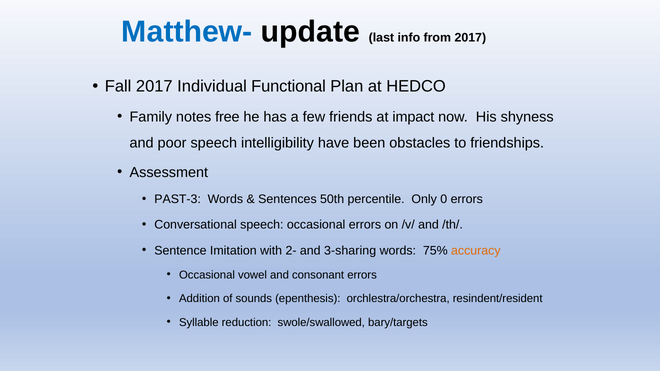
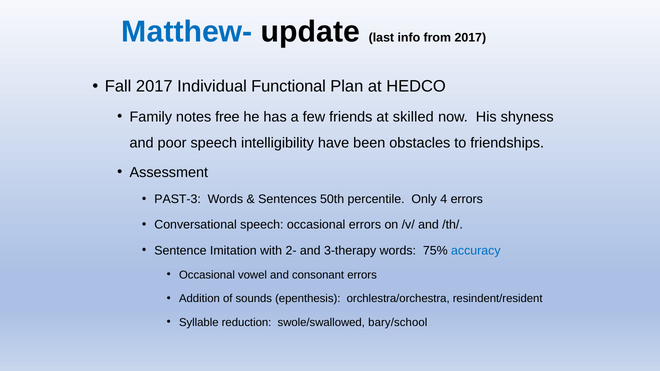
impact: impact -> skilled
0: 0 -> 4
3-sharing: 3-sharing -> 3-therapy
accuracy colour: orange -> blue
bary/targets: bary/targets -> bary/school
